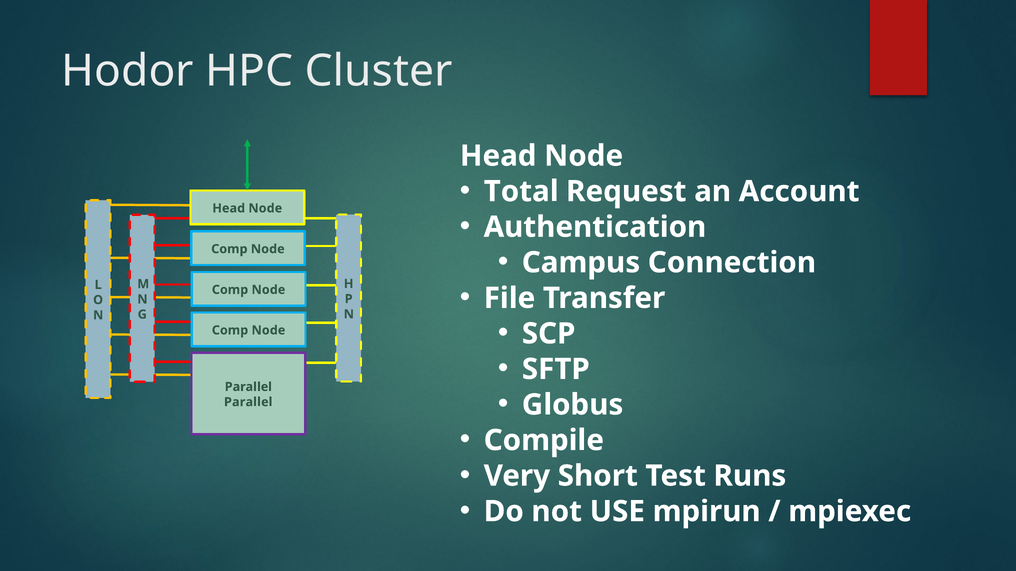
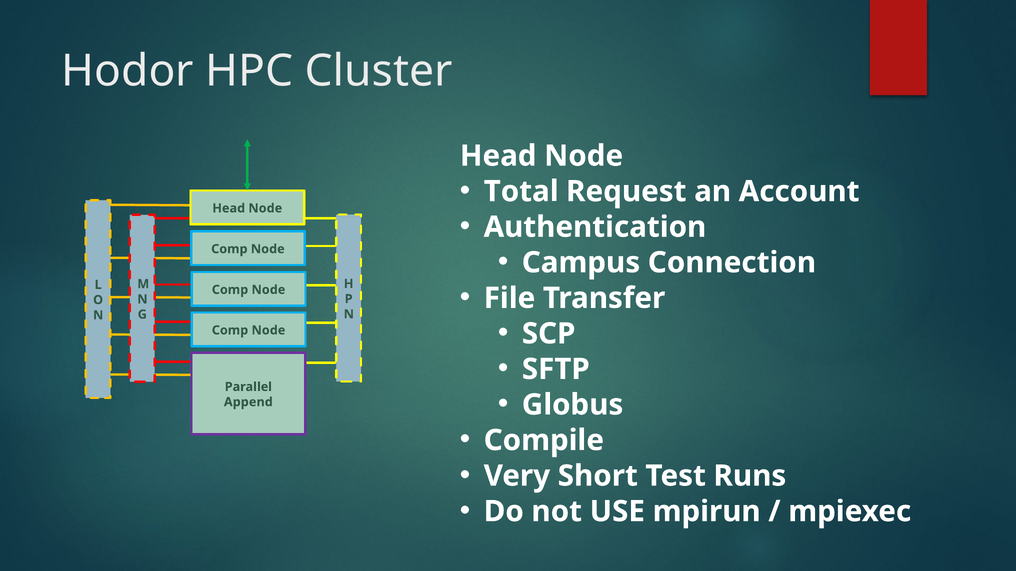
Parallel at (248, 402): Parallel -> Append
